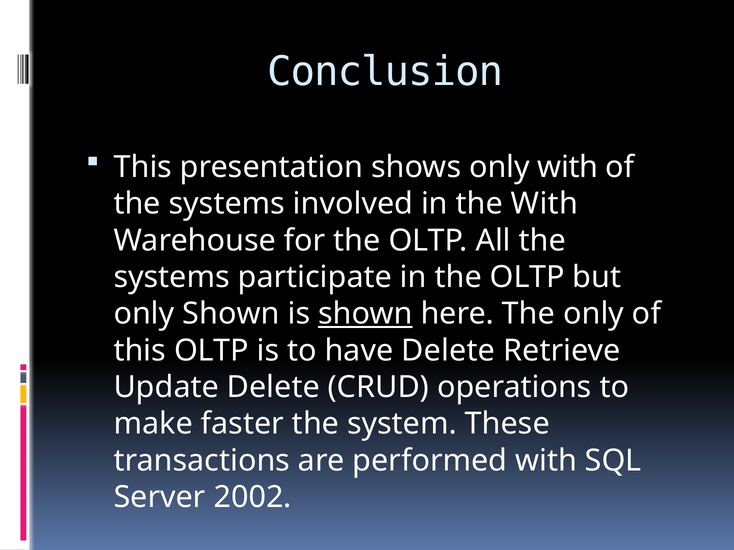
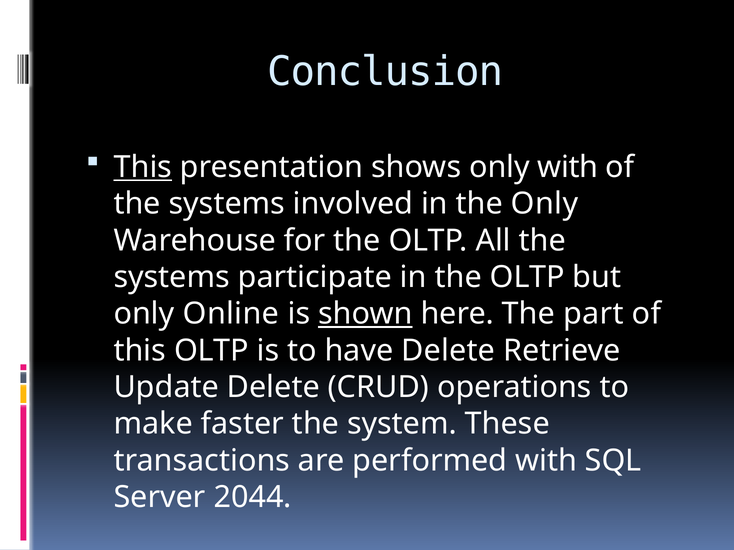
This at (143, 167) underline: none -> present
the With: With -> Only
only Shown: Shown -> Online
The only: only -> part
2002: 2002 -> 2044
